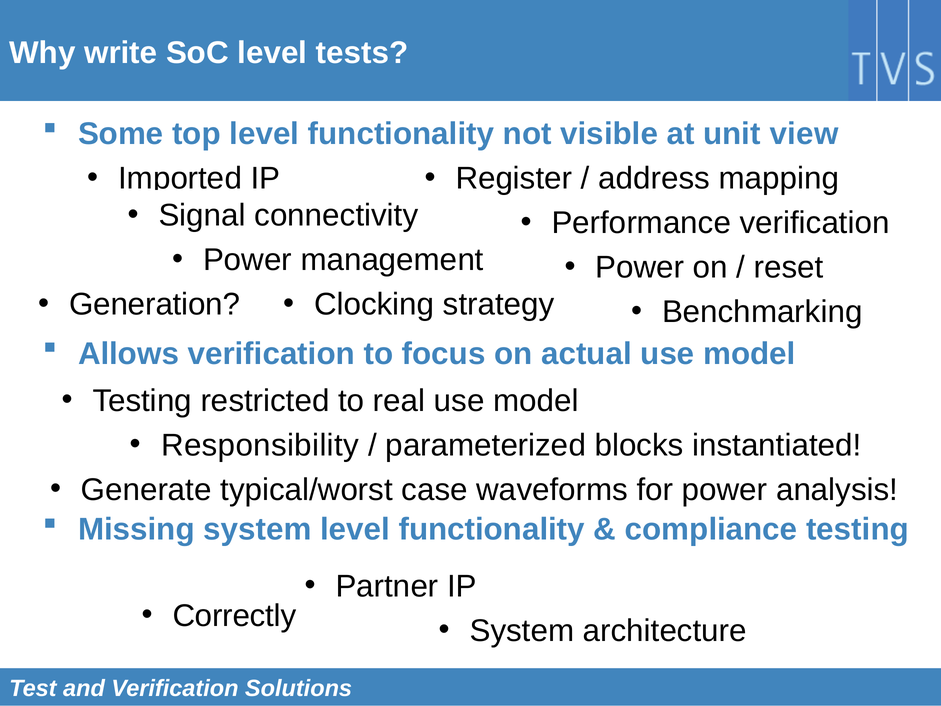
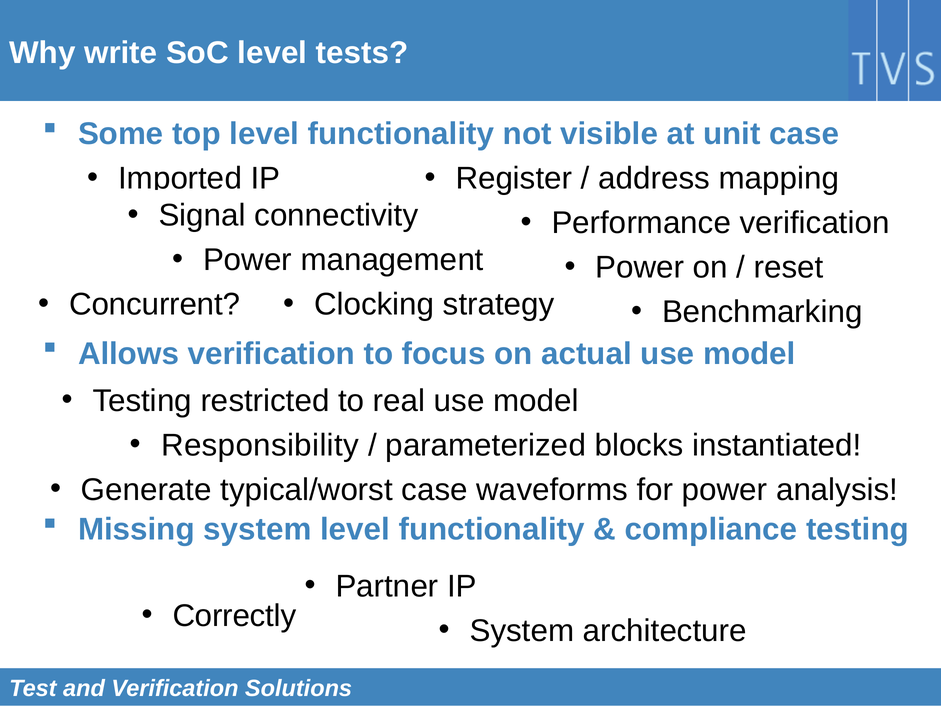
unit view: view -> case
Generation: Generation -> Concurrent
